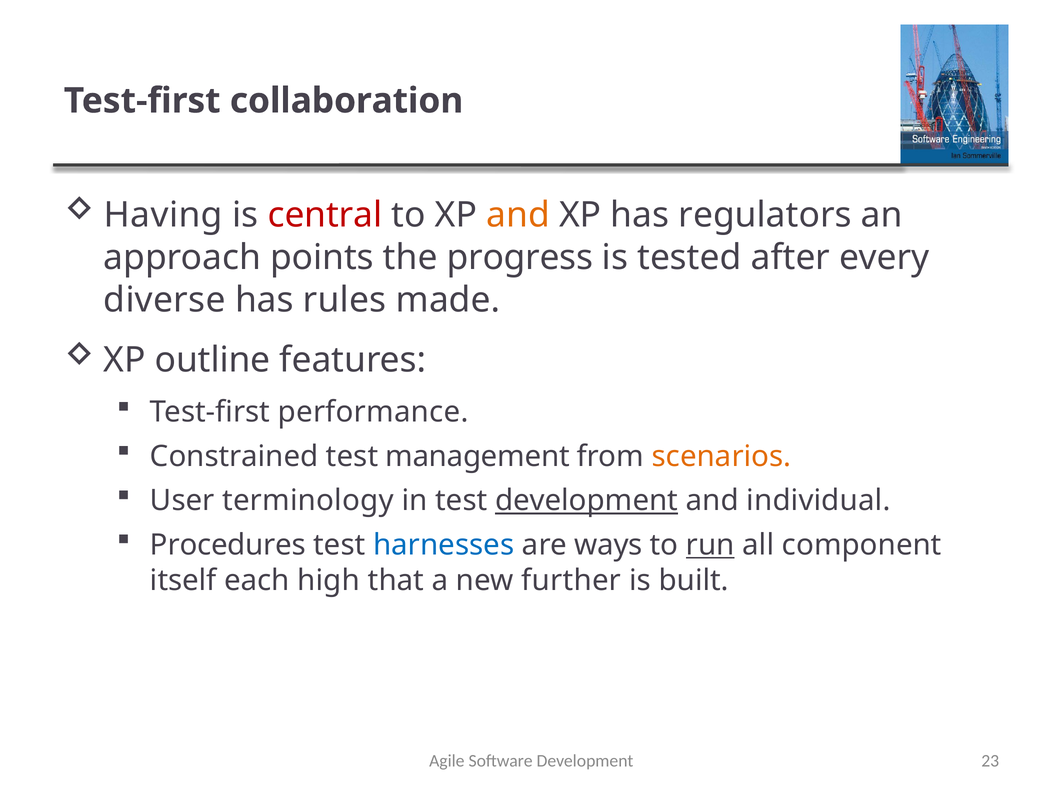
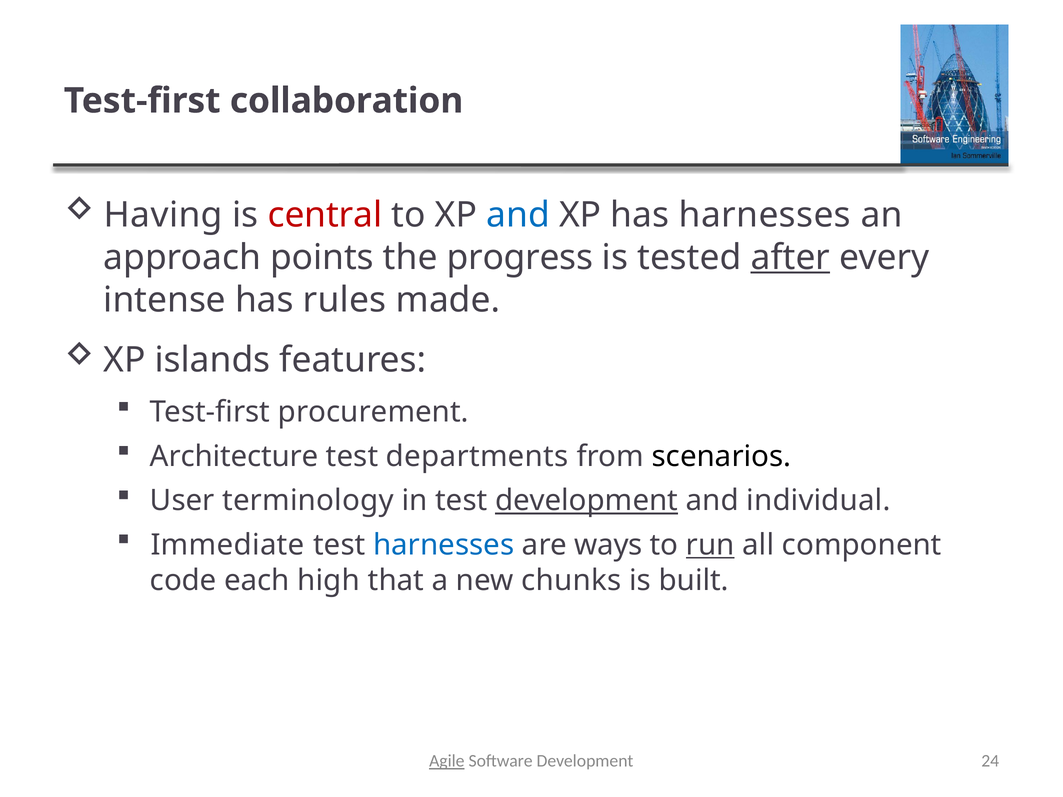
and at (518, 215) colour: orange -> blue
has regulators: regulators -> harnesses
after underline: none -> present
diverse: diverse -> intense
outline: outline -> islands
performance: performance -> procurement
Constrained: Constrained -> Architecture
management: management -> departments
scenarios colour: orange -> black
Procedures: Procedures -> Immediate
itself: itself -> code
further: further -> chunks
Agile underline: none -> present
23: 23 -> 24
